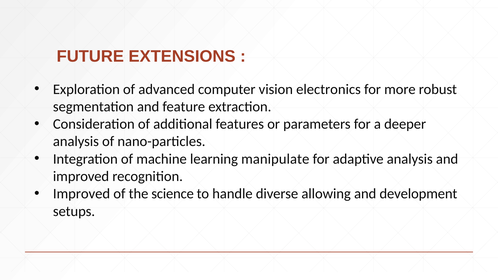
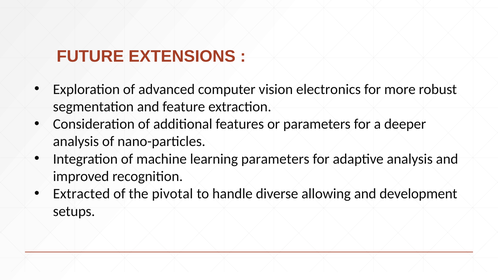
learning manipulate: manipulate -> parameters
Improved at (82, 194): Improved -> Extracted
science: science -> pivotal
